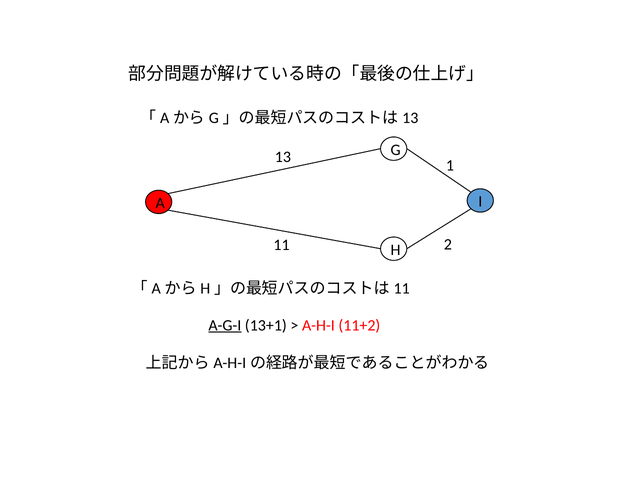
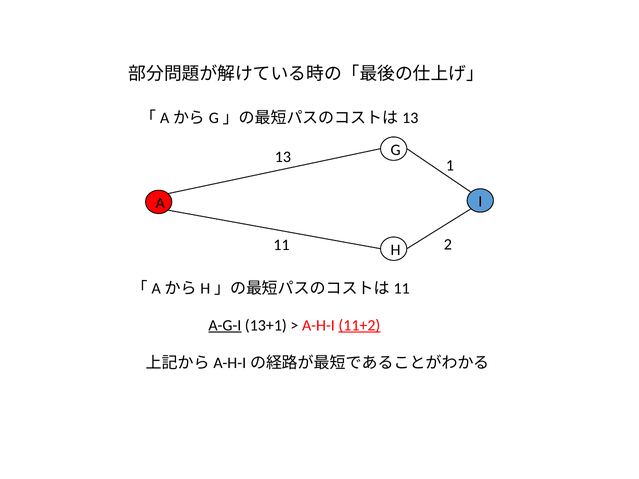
11+2 underline: none -> present
